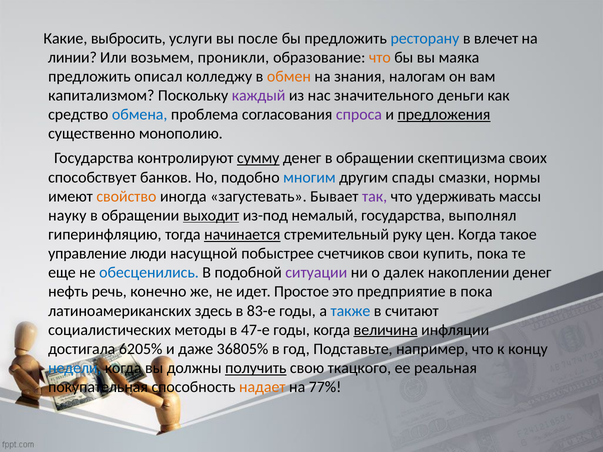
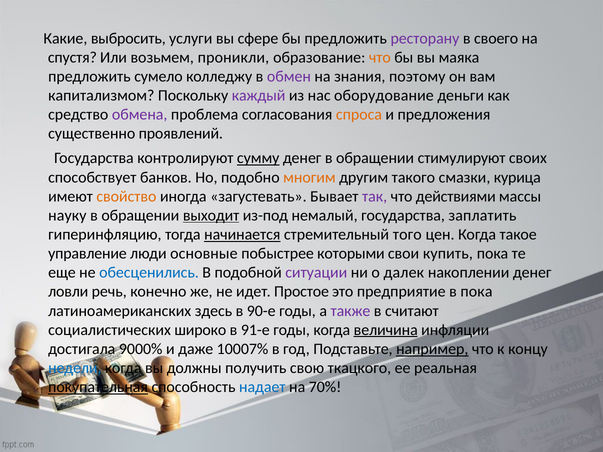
после: после -> сфере
ресторану colour: blue -> purple
влечет: влечет -> своего
линии: линии -> спустя
описал: описал -> сумело
обмен colour: orange -> purple
налогам: налогам -> поэтому
значительного: значительного -> оборудование
обмена colour: blue -> purple
спроса colour: purple -> orange
предложения underline: present -> none
монополию: монополию -> проявлений
скептицизма: скептицизма -> стимулируют
многим colour: blue -> orange
спады: спады -> такого
нормы: нормы -> курица
удерживать: удерживать -> действиями
выполнял: выполнял -> заплатить
руку: руку -> того
насущной: насущной -> основные
счетчиков: счетчиков -> которыми
нефть: нефть -> ловли
83-е: 83-е -> 90-е
также colour: blue -> purple
методы: методы -> широко
47-е: 47-е -> 91-е
6205%: 6205% -> 9000%
36805%: 36805% -> 10007%
например underline: none -> present
получить underline: present -> none
покупательная underline: none -> present
надает colour: orange -> blue
77%: 77% -> 70%
